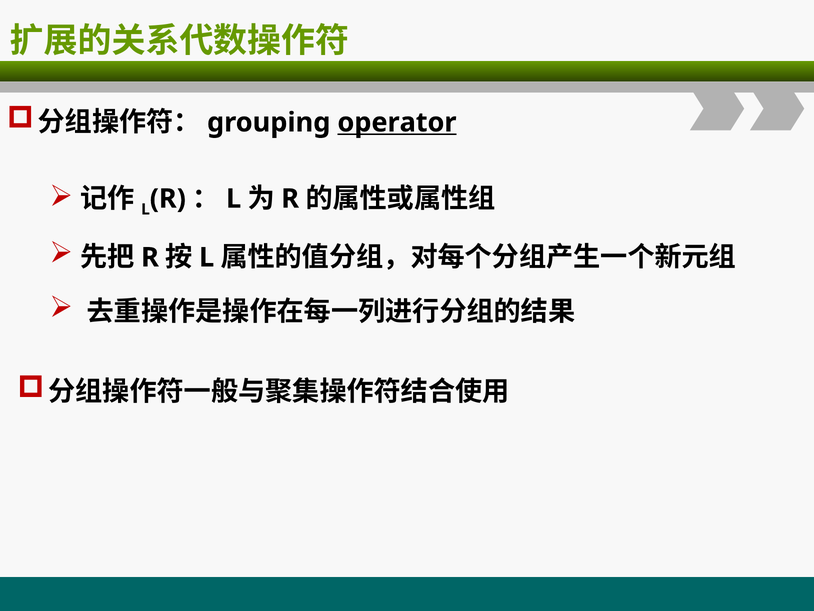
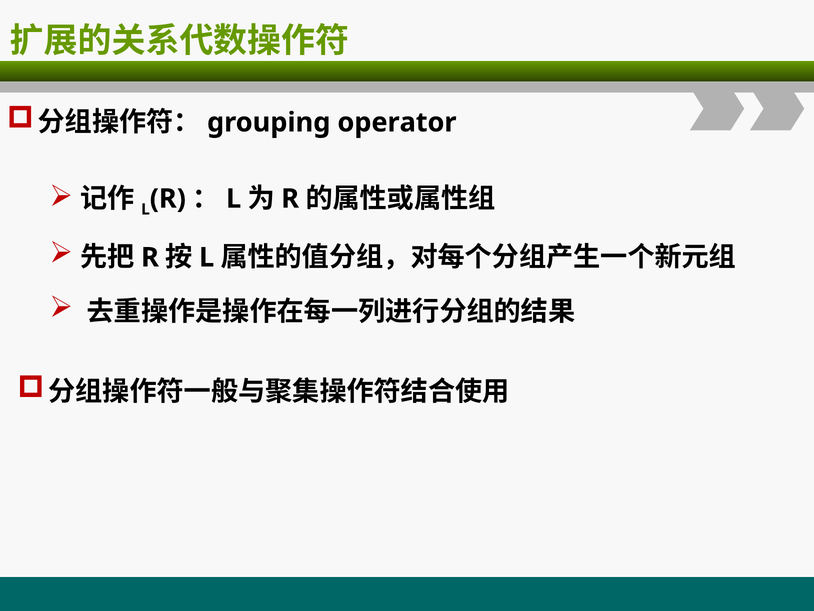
operator underline: present -> none
